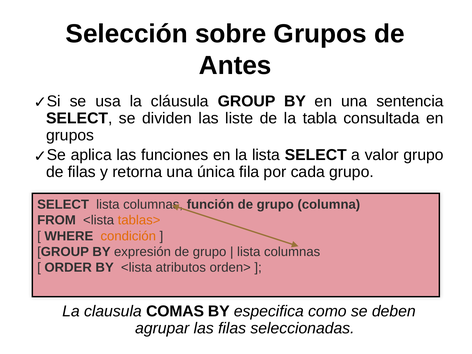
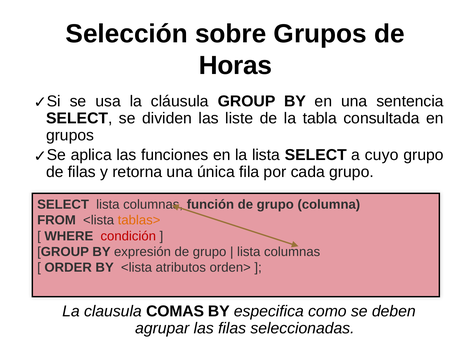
Antes: Antes -> Horas
valor: valor -> cuyo
condición colour: orange -> red
